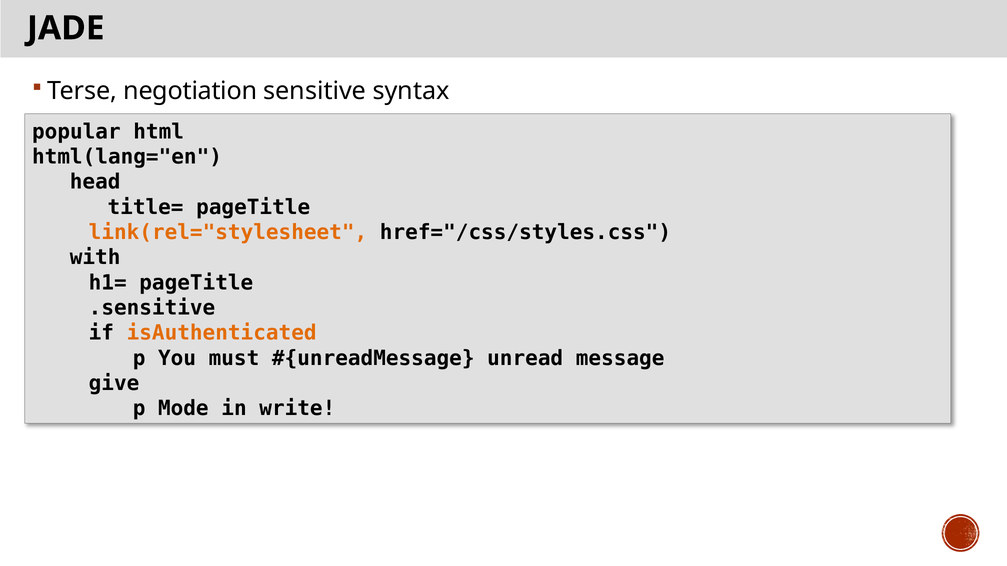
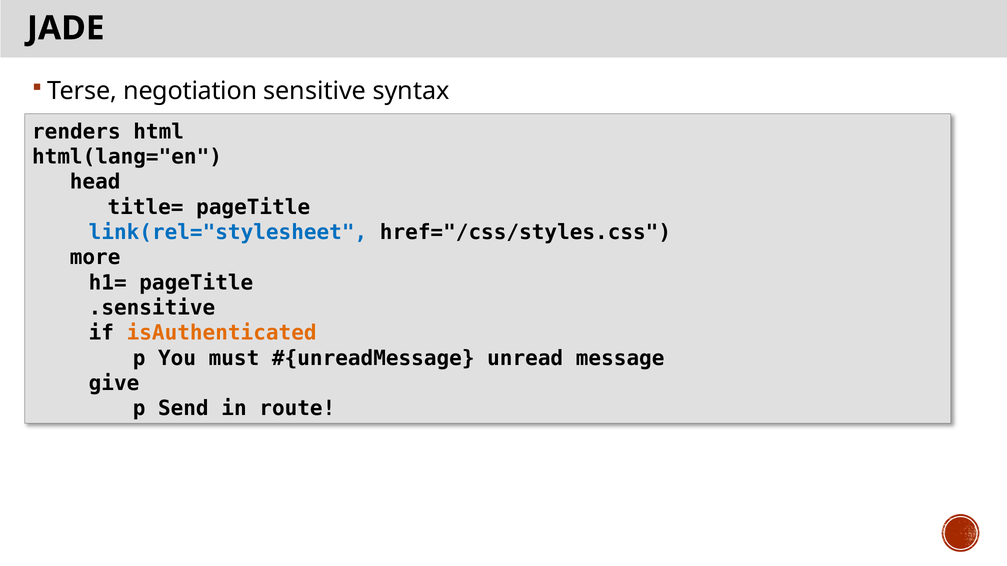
popular: popular -> renders
link(rel="stylesheet colour: orange -> blue
with: with -> more
Mode: Mode -> Send
write: write -> route
